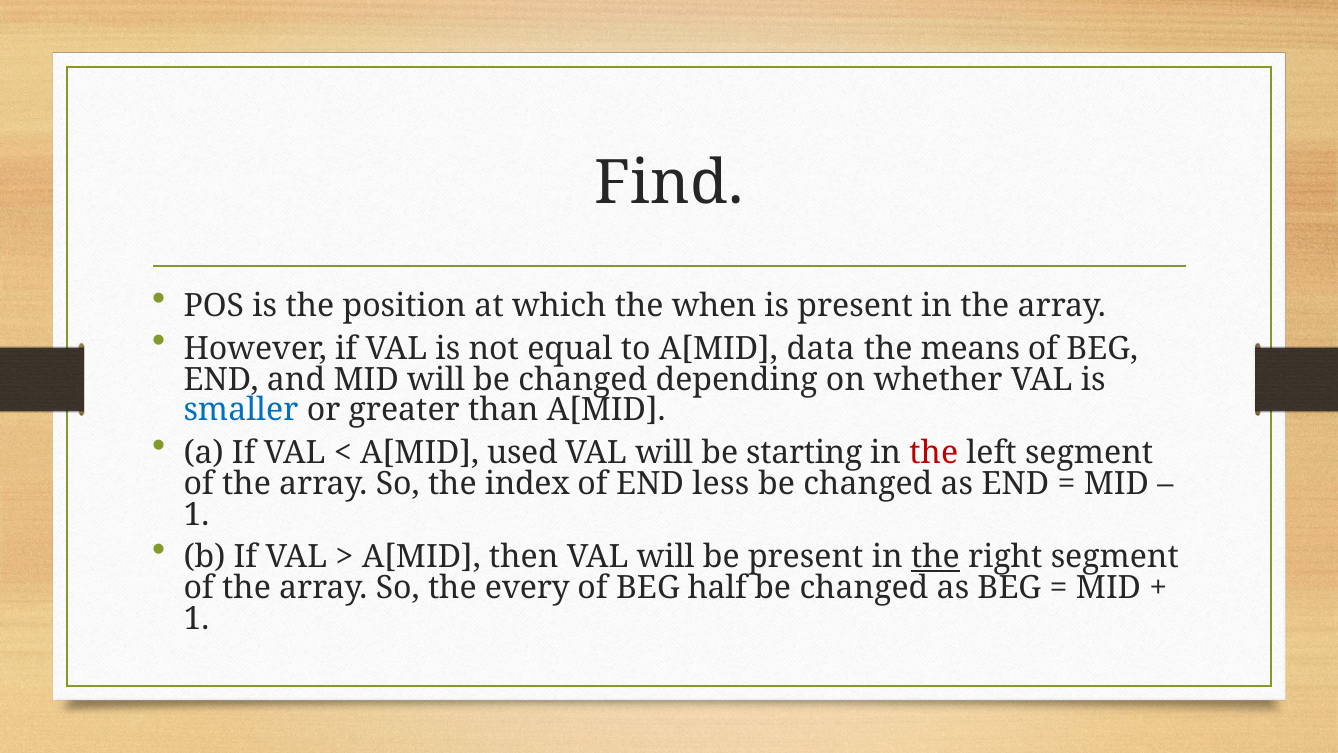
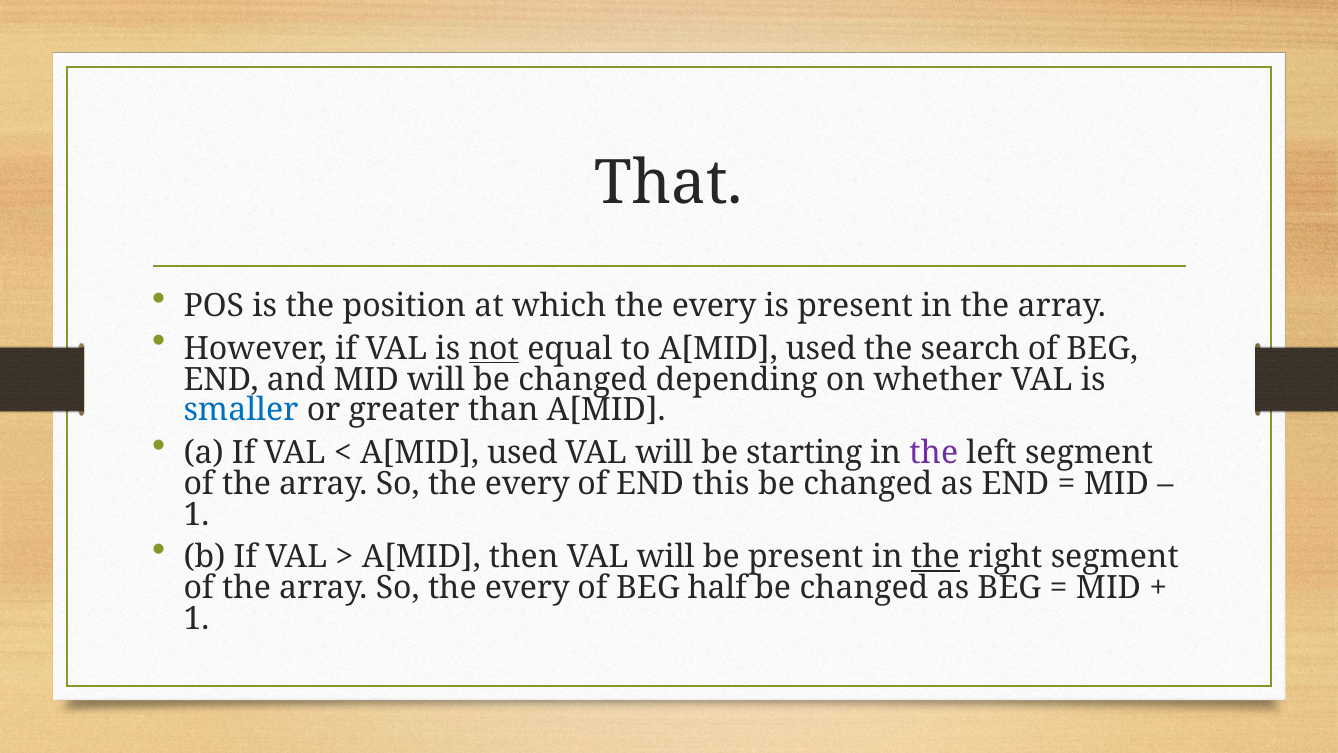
Find: Find -> That
which the when: when -> every
not underline: none -> present
to A[MID data: data -> used
means: means -> search
the at (934, 453) colour: red -> purple
index at (527, 484): index -> every
less: less -> this
